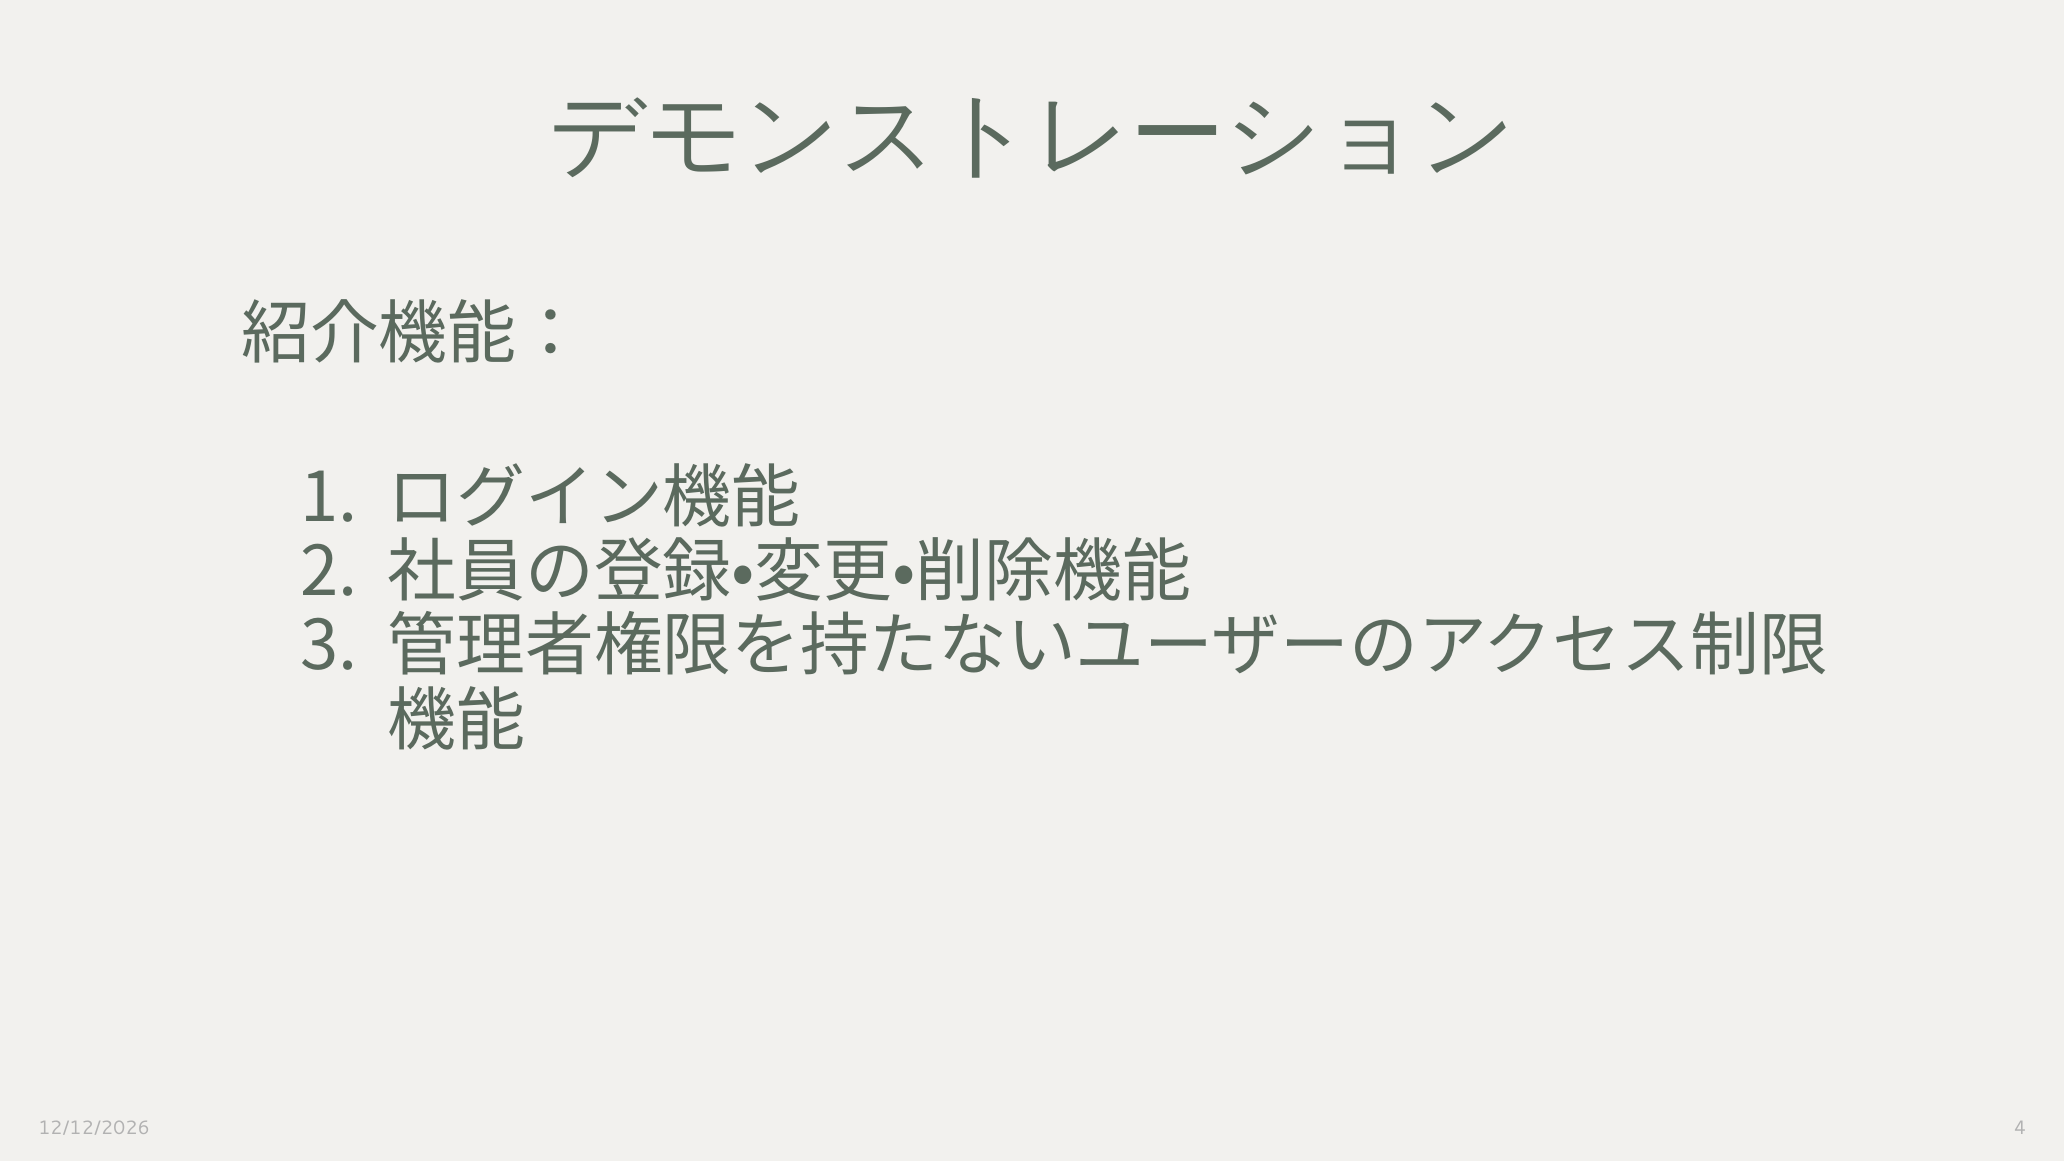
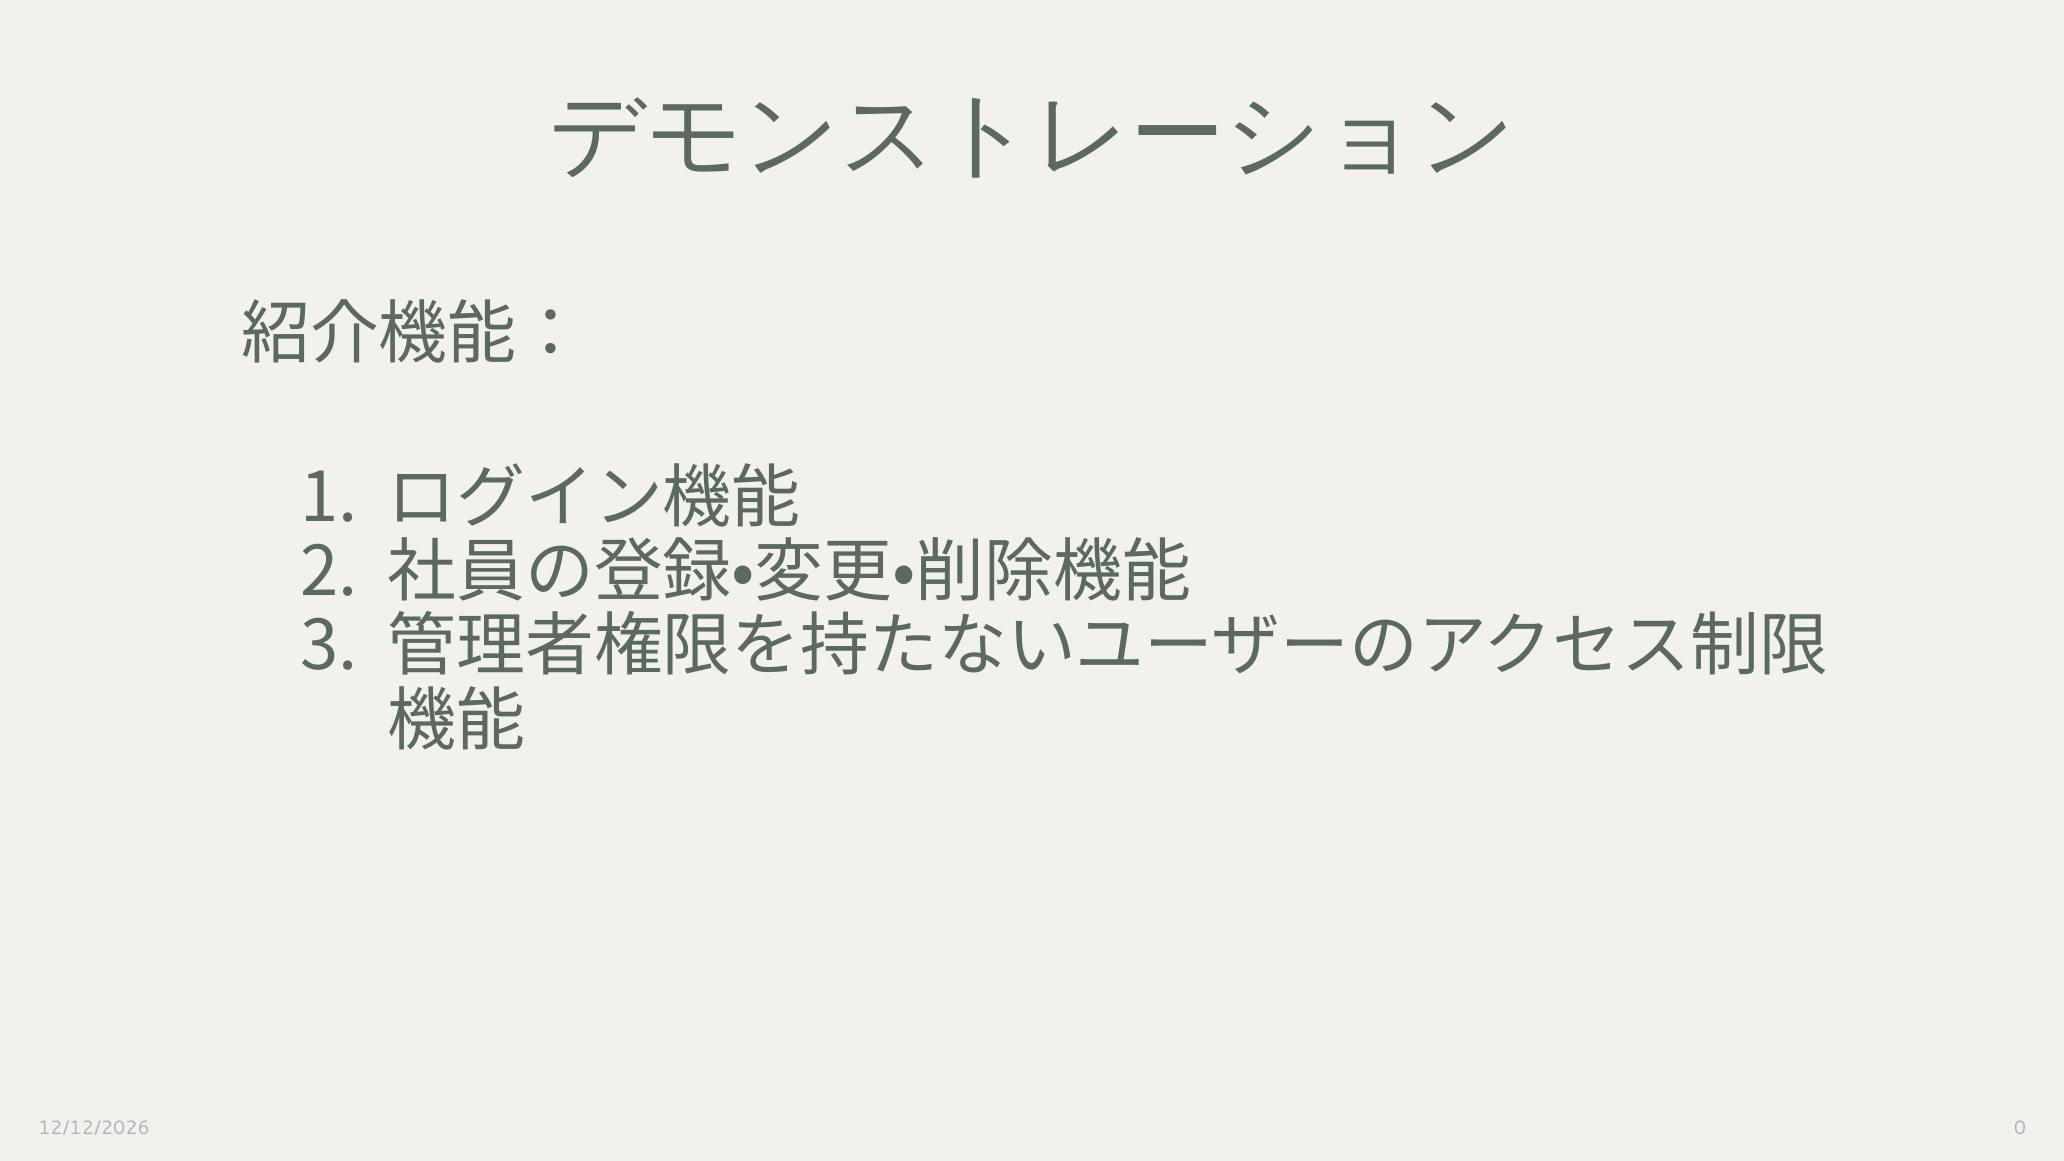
4: 4 -> 0
